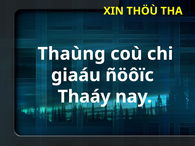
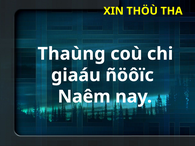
Thaáy: Thaáy -> Naêm
